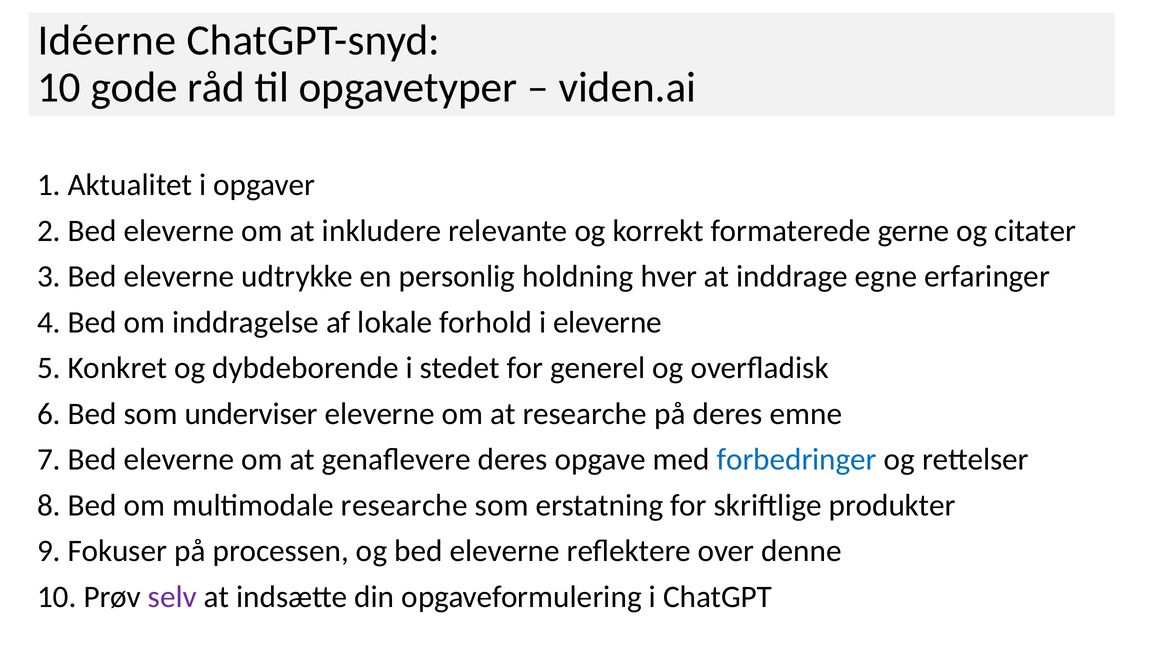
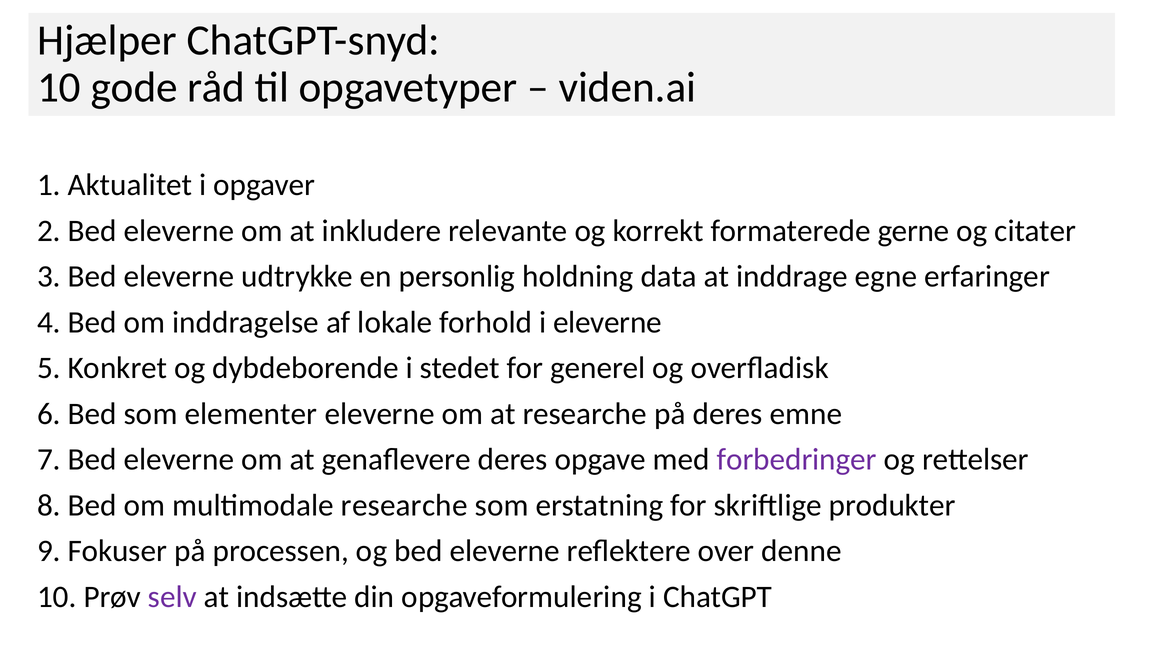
Idéerne: Idéerne -> Hjælper
hver: hver -> data
underviser: underviser -> elementer
forbedringer colour: blue -> purple
